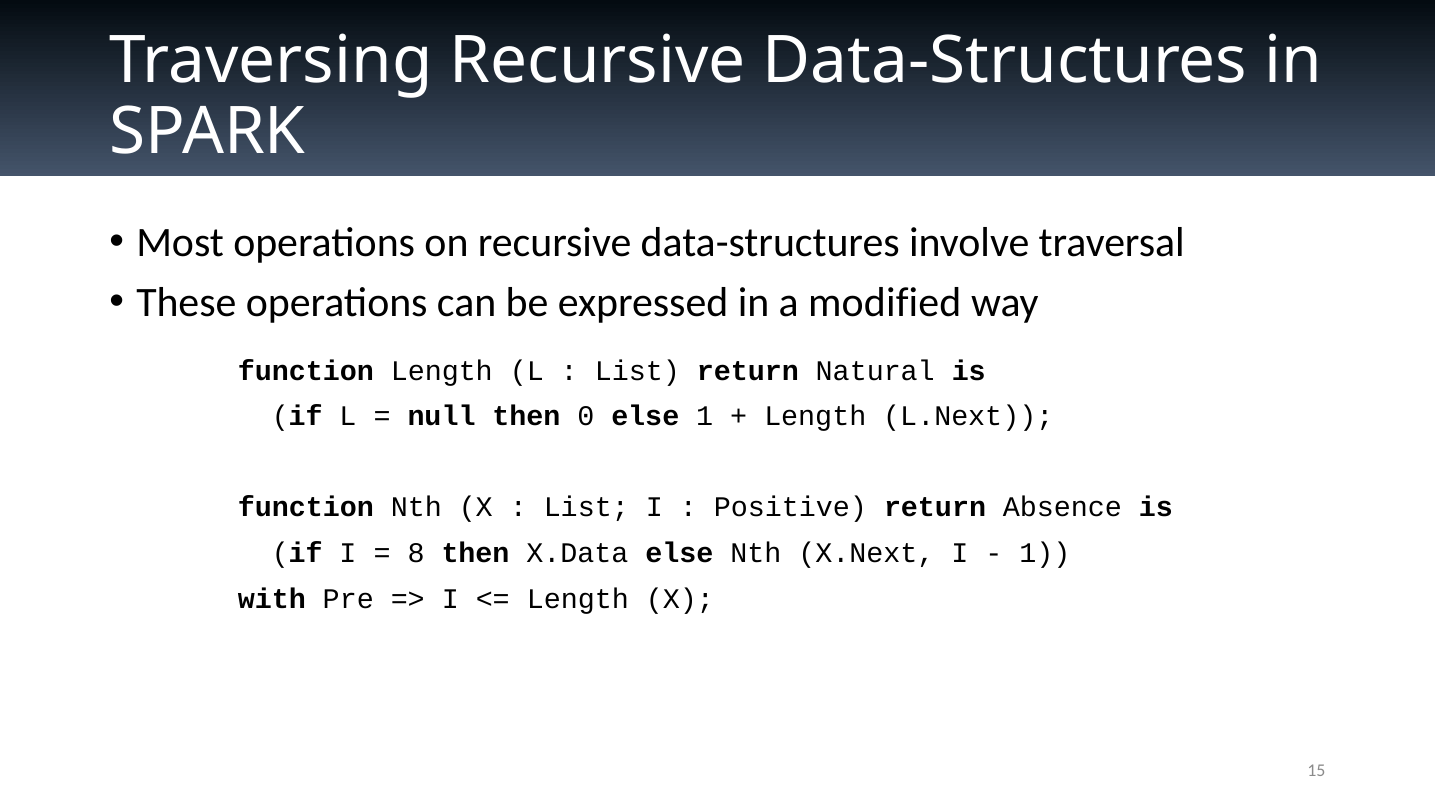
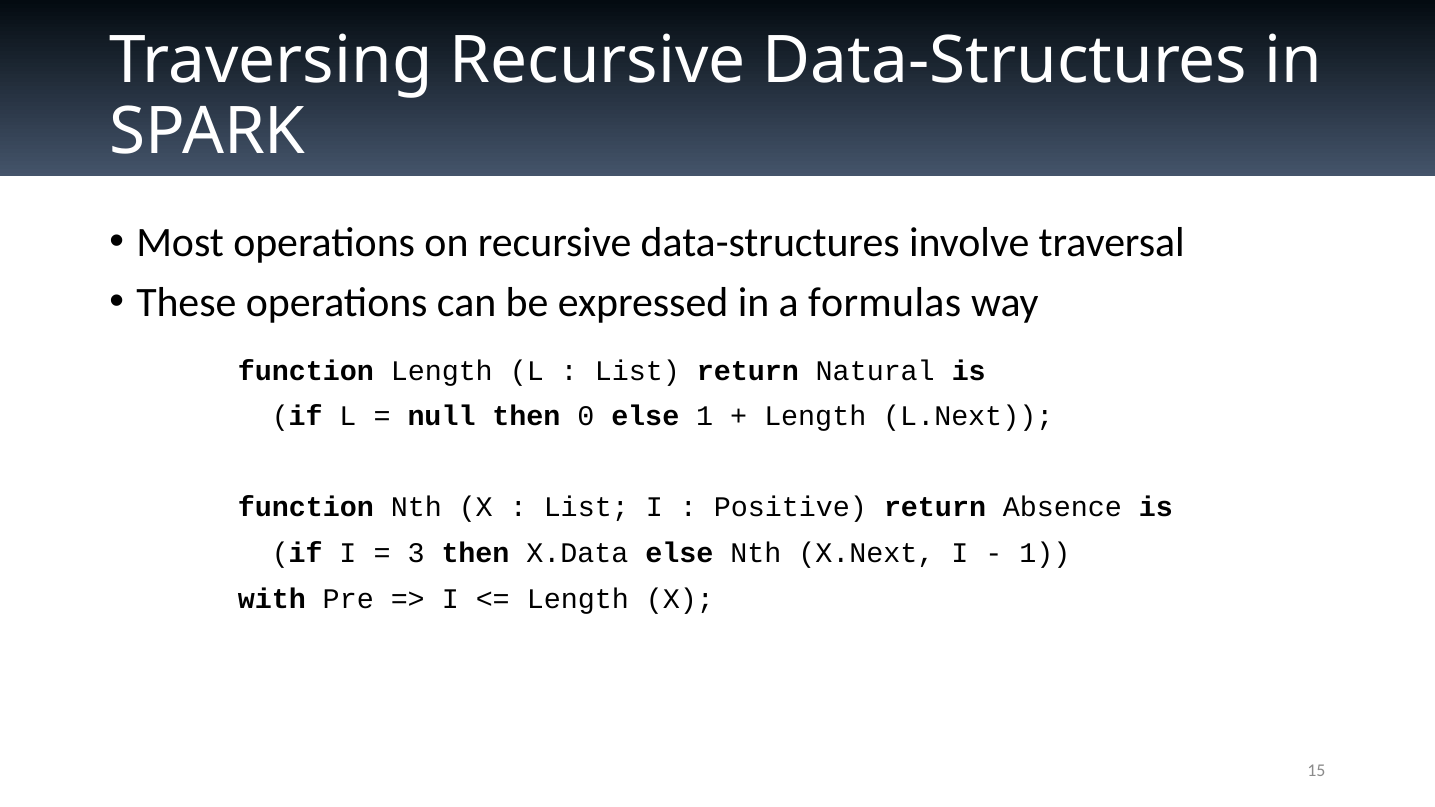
modified: modified -> formulas
8: 8 -> 3
